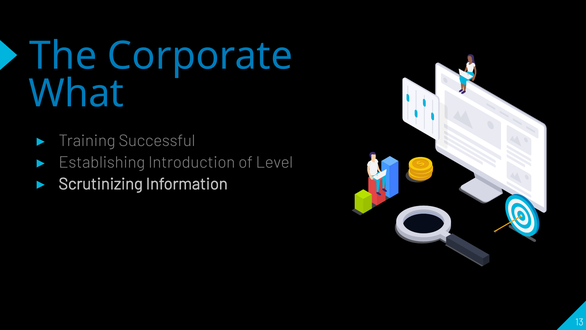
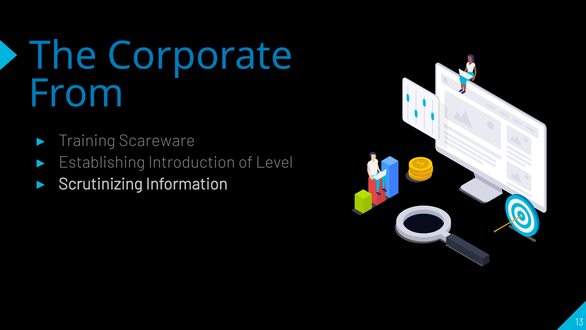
What: What -> From
Successful: Successful -> Scareware
